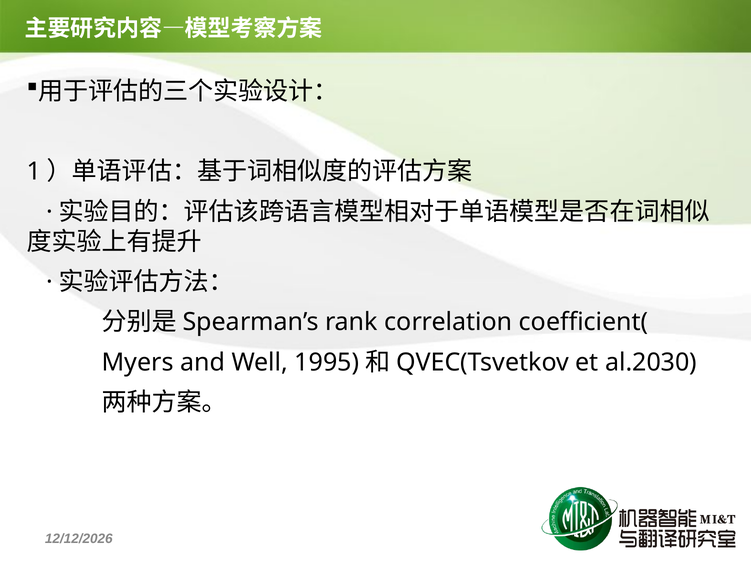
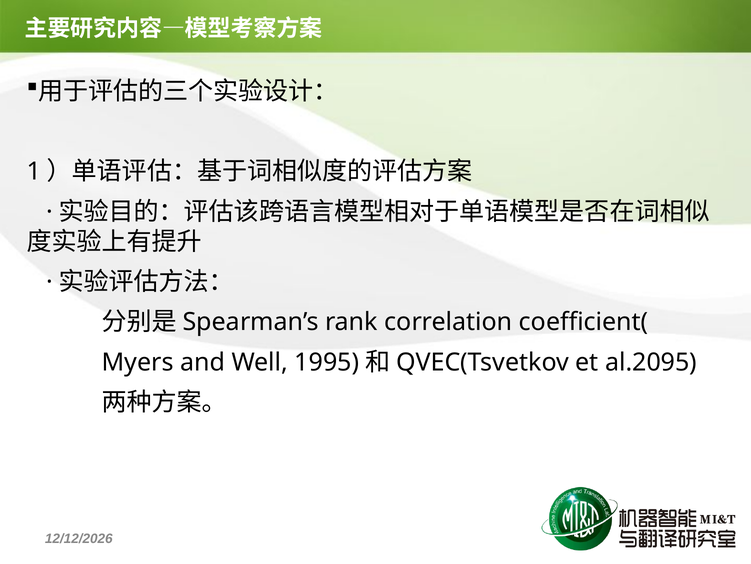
al.2030: al.2030 -> al.2095
